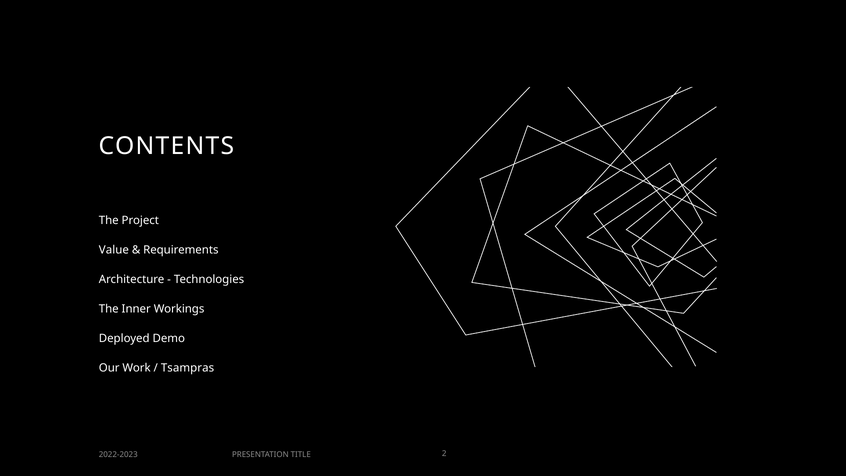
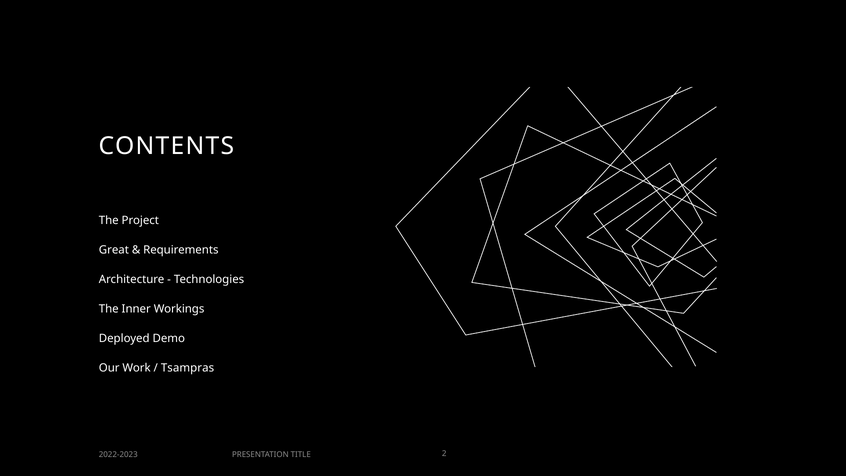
Value: Value -> Great
